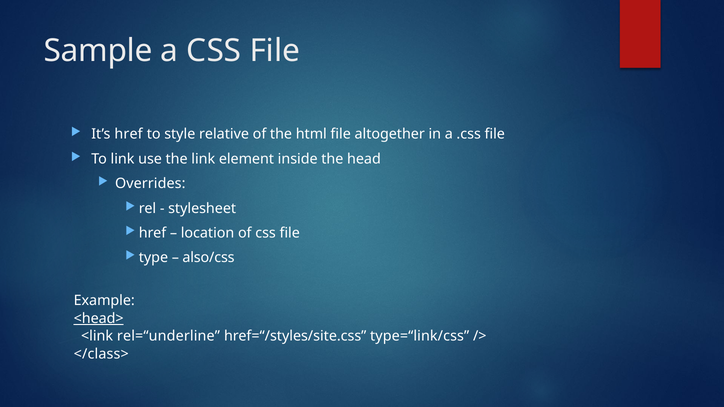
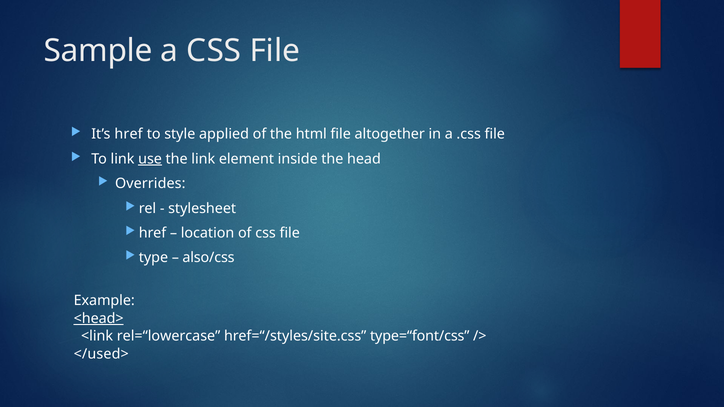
relative: relative -> applied
use underline: none -> present
rel=“underline: rel=“underline -> rel=“lowercase
type=“link/css: type=“link/css -> type=“font/css
</class>: </class> -> </used>
